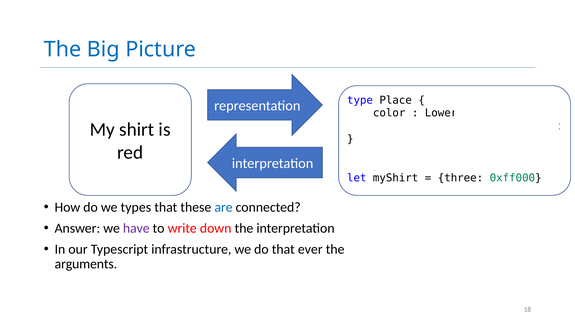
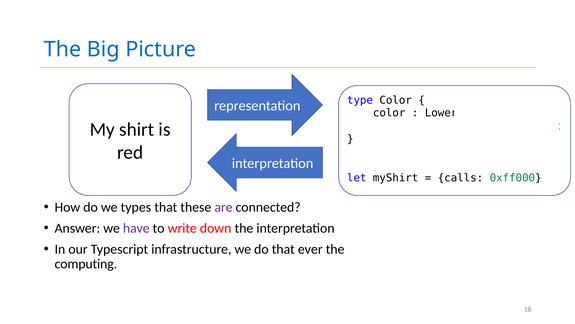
type Place: Place -> Color
three: three -> calls
are colour: blue -> purple
arguments: arguments -> computing
